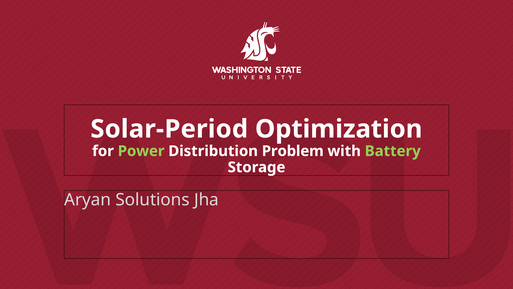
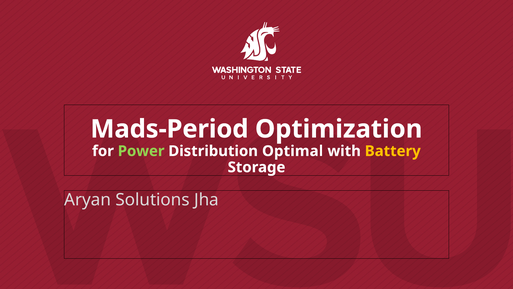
Solar-Period: Solar-Period -> Mads-Period
Problem: Problem -> Optimal
Battery colour: light green -> yellow
